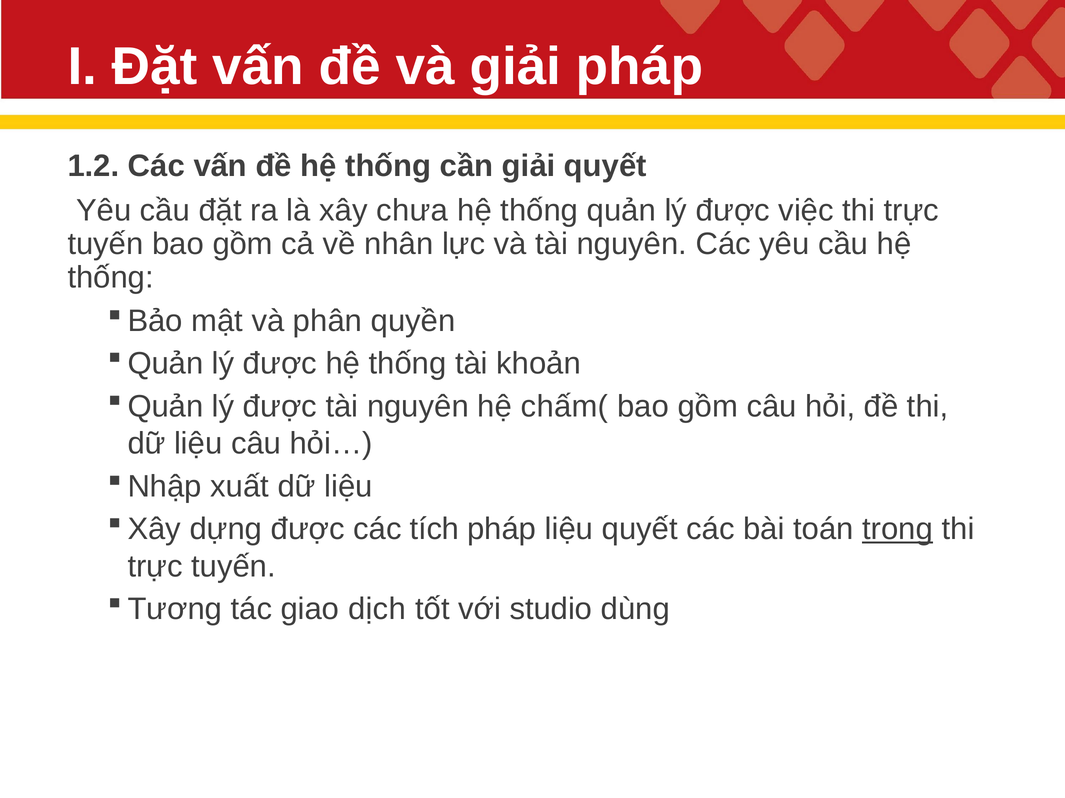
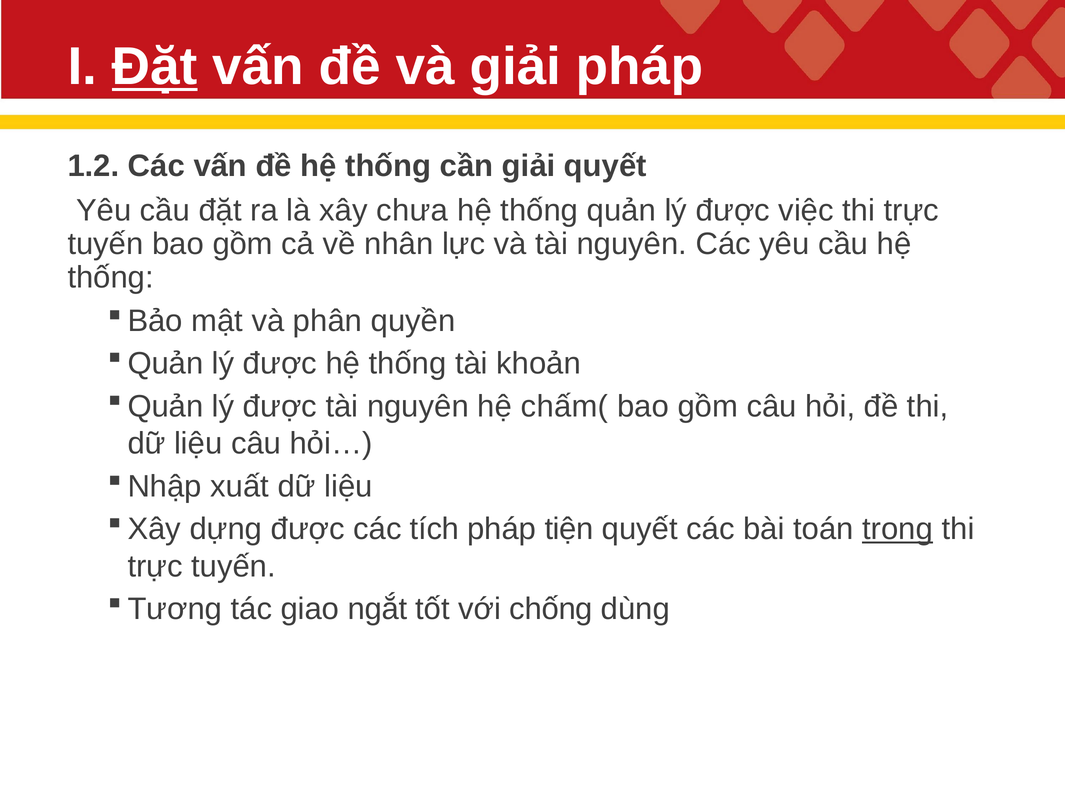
Đặt at (155, 67) underline: none -> present
pháp liệu: liệu -> tiện
dịch: dịch -> ngắt
studio: studio -> chống
